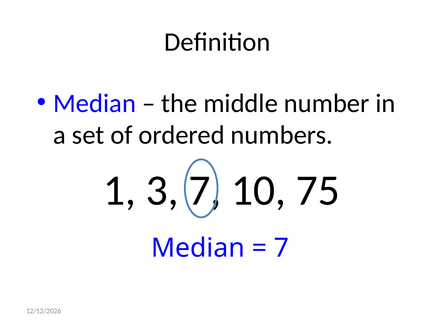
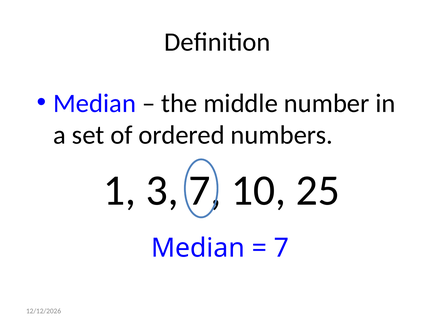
75: 75 -> 25
